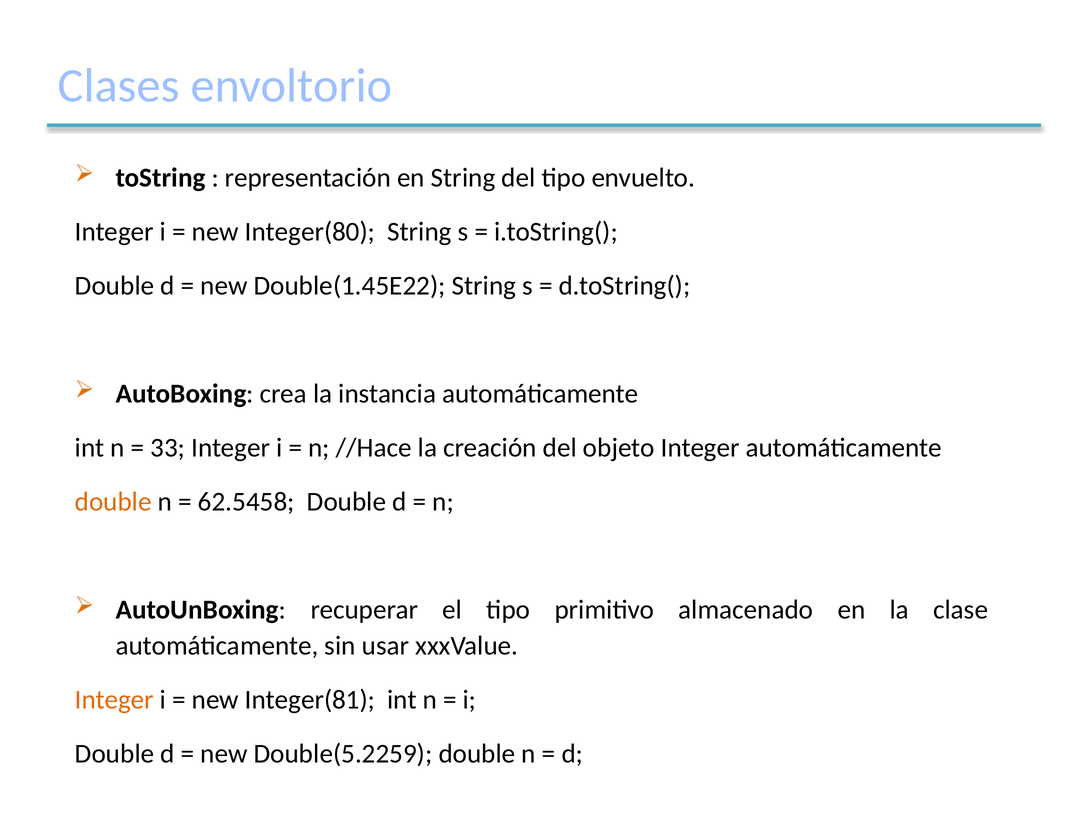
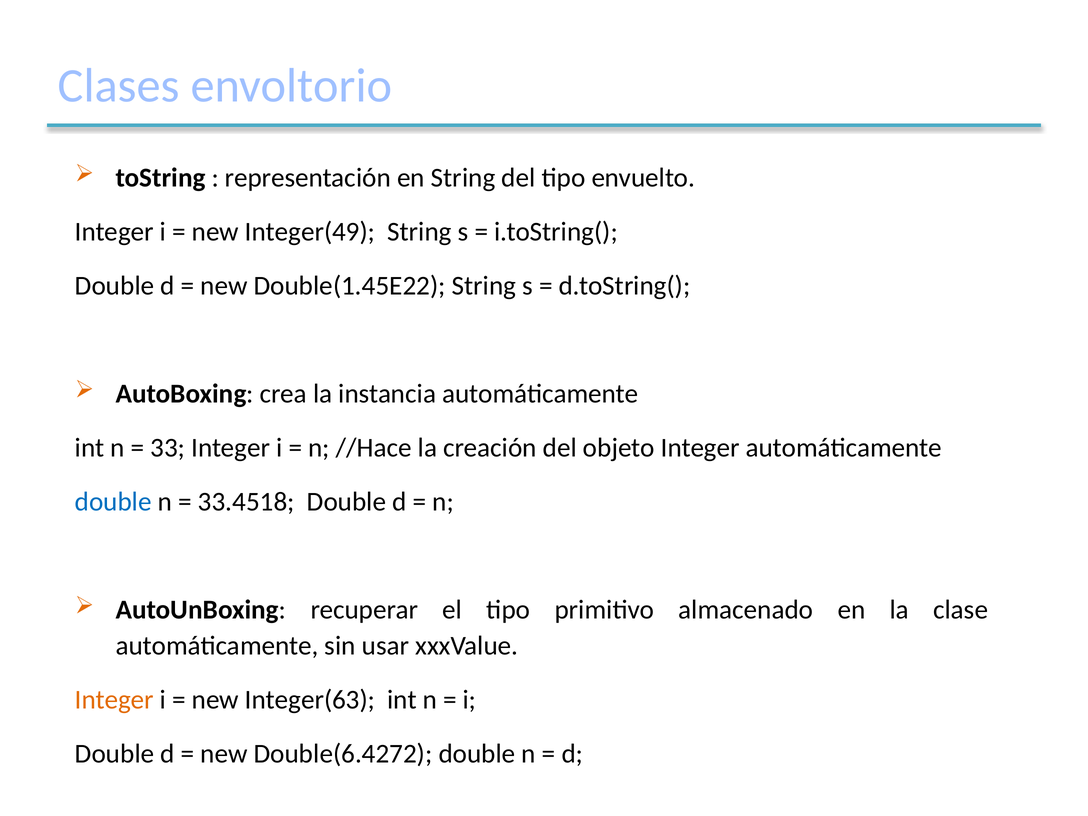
Integer(80: Integer(80 -> Integer(49
double at (113, 502) colour: orange -> blue
62.5458: 62.5458 -> 33.4518
Integer(81: Integer(81 -> Integer(63
Double(5.2259: Double(5.2259 -> Double(6.4272
